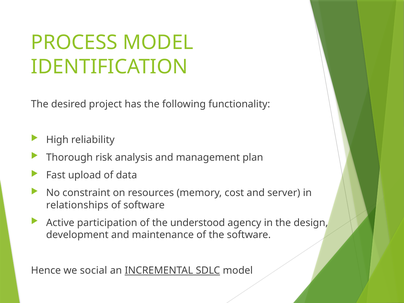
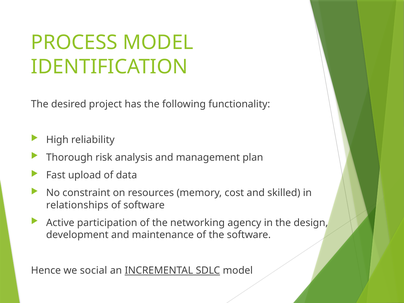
server: server -> skilled
understood: understood -> networking
